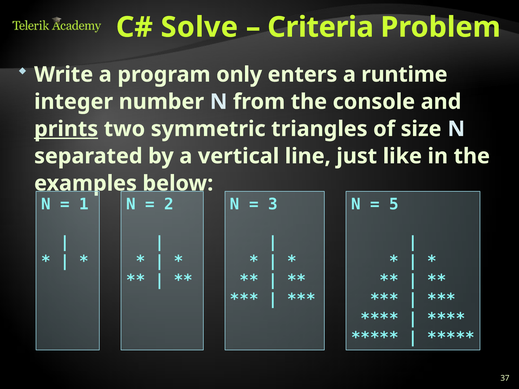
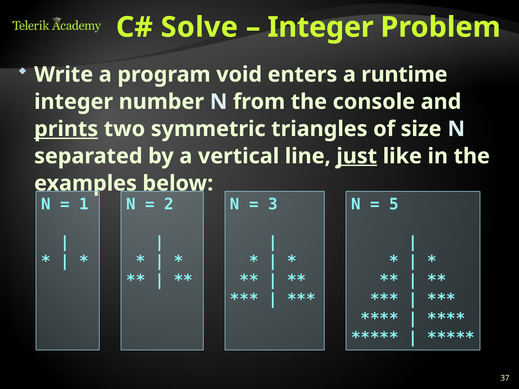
Criteria at (321, 27): Criteria -> Integer
only: only -> void
just underline: none -> present
